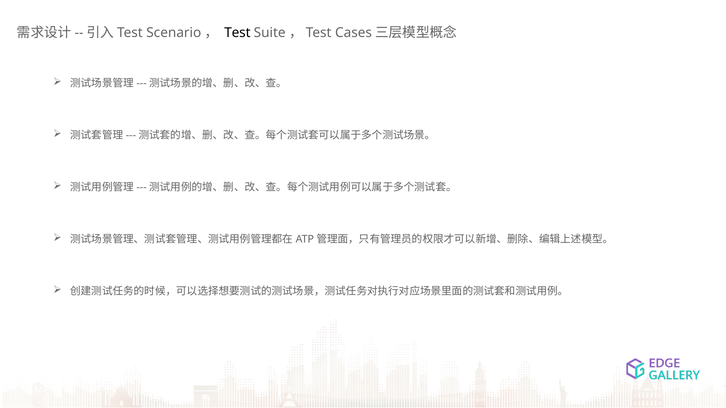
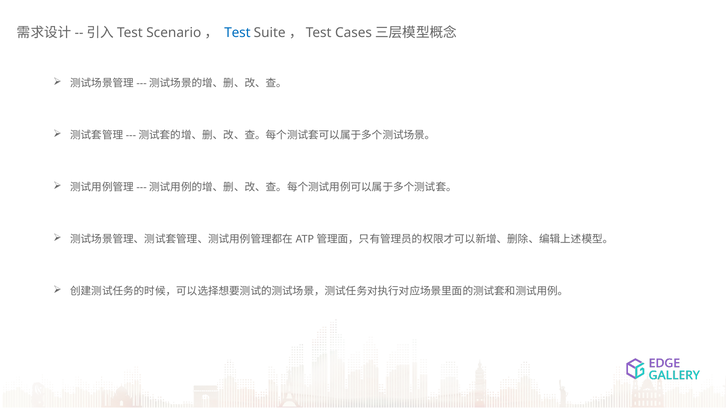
Test colour: black -> blue
